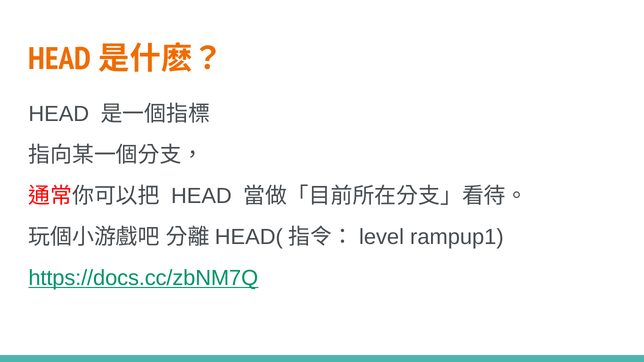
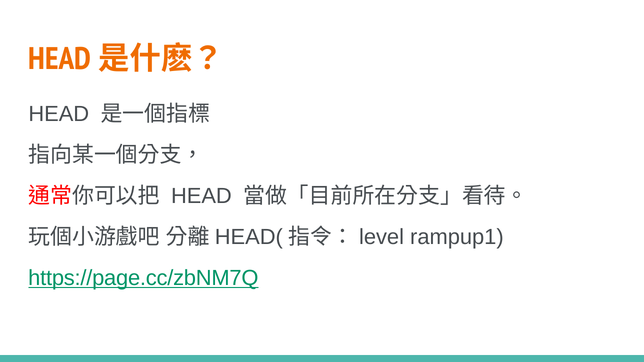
https://docs.cc/zbNM7Q: https://docs.cc/zbNM7Q -> https://page.cc/zbNM7Q
